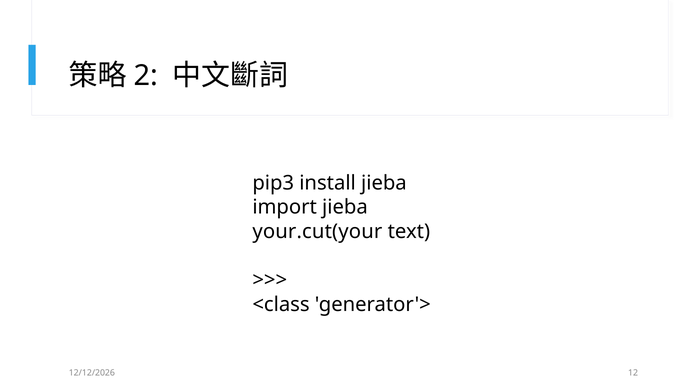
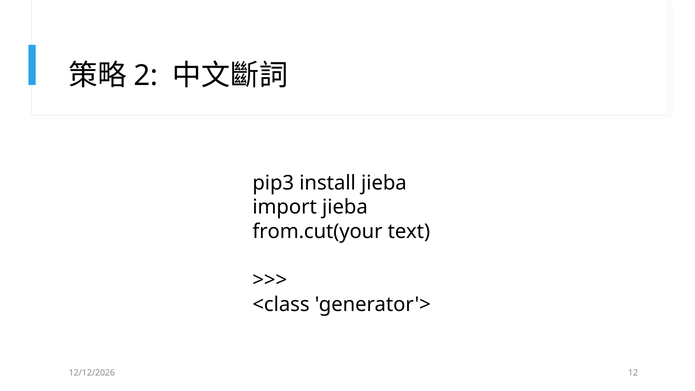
your.cut(your: your.cut(your -> from.cut(your
